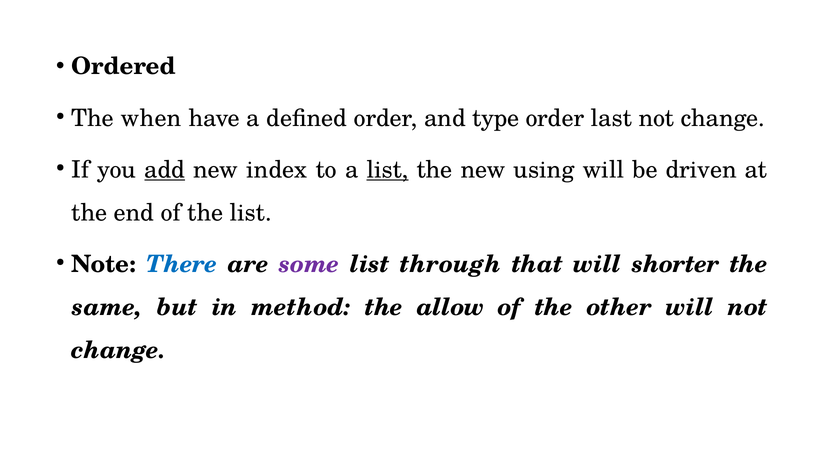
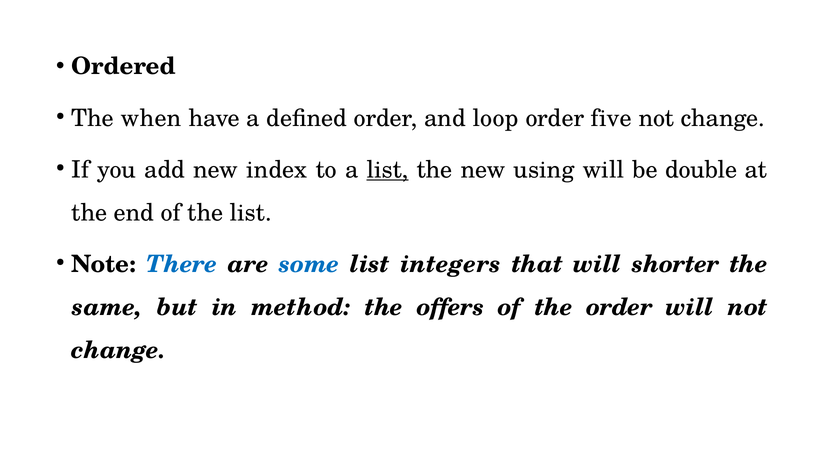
type: type -> loop
last: last -> five
add underline: present -> none
driven: driven -> double
some colour: purple -> blue
through: through -> integers
allow: allow -> offers
the other: other -> order
